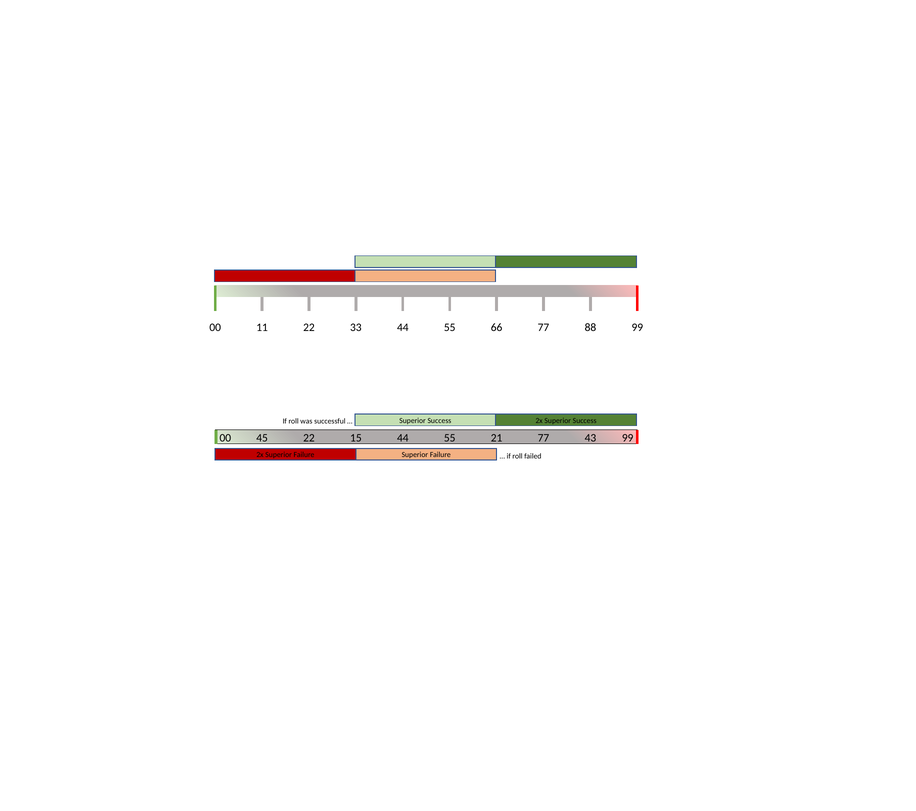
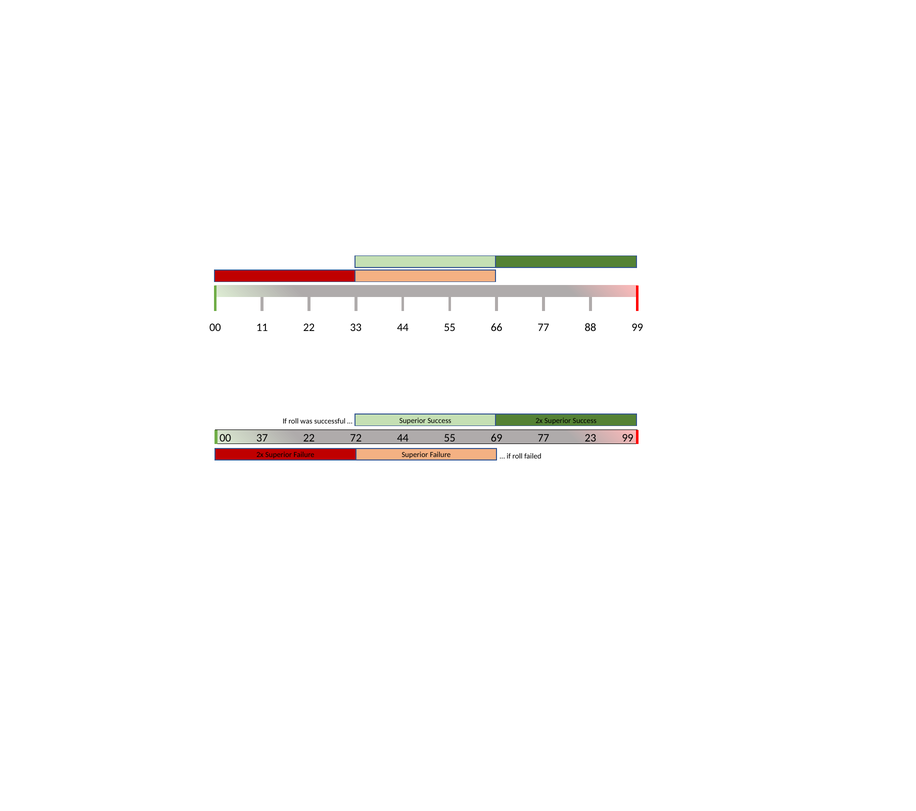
45: 45 -> 37
15: 15 -> 72
21: 21 -> 69
43: 43 -> 23
